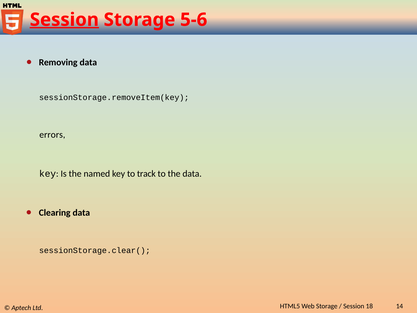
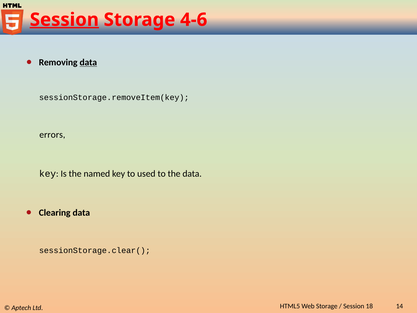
5-6: 5-6 -> 4-6
data at (88, 62) underline: none -> present
track: track -> used
